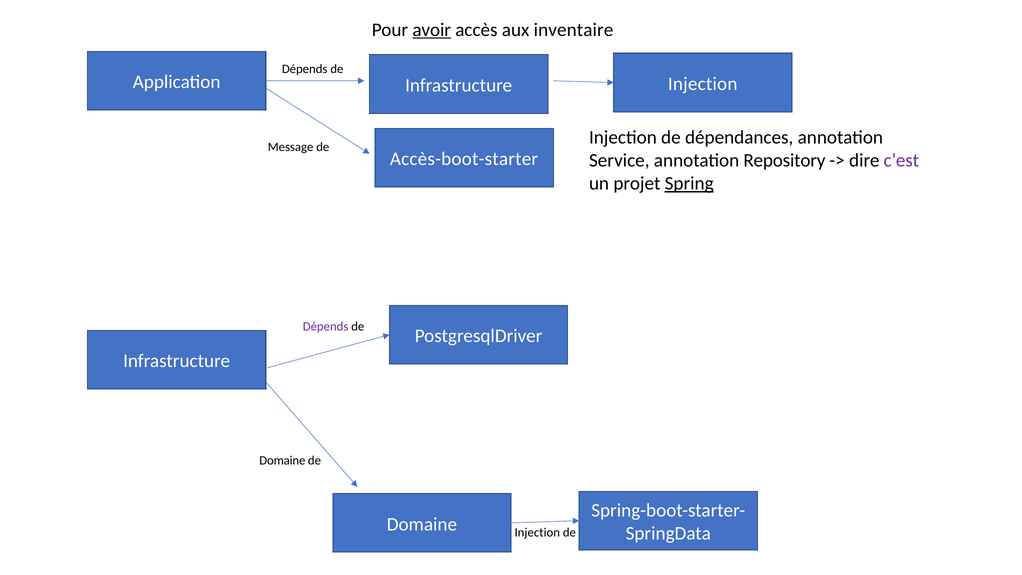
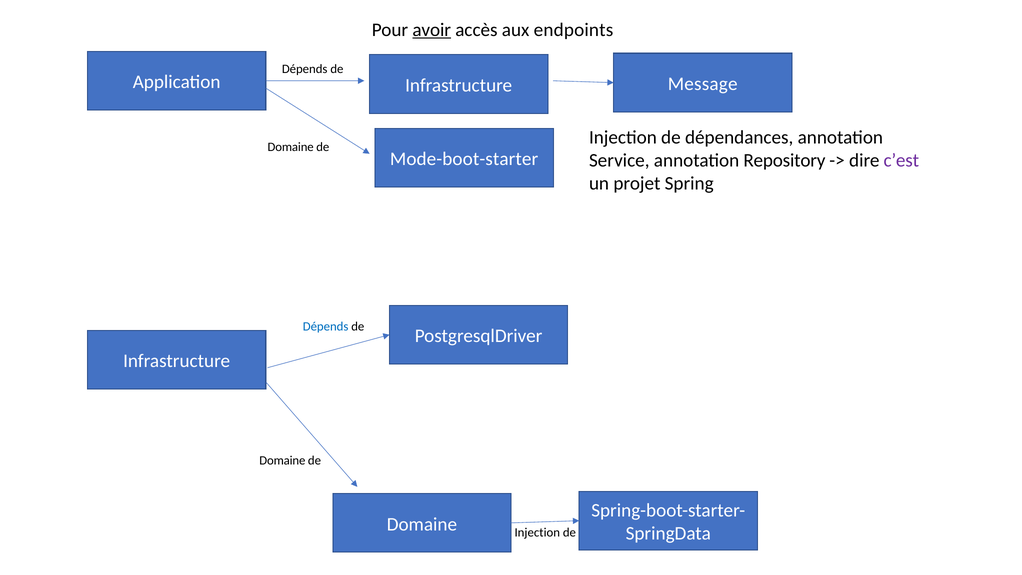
inventaire: inventaire -> endpoints
Injection at (703, 84): Injection -> Message
Message at (291, 147): Message -> Domaine
Accès-boot-starter: Accès-boot-starter -> Mode-boot-starter
Spring underline: present -> none
Dépends at (326, 326) colour: purple -> blue
